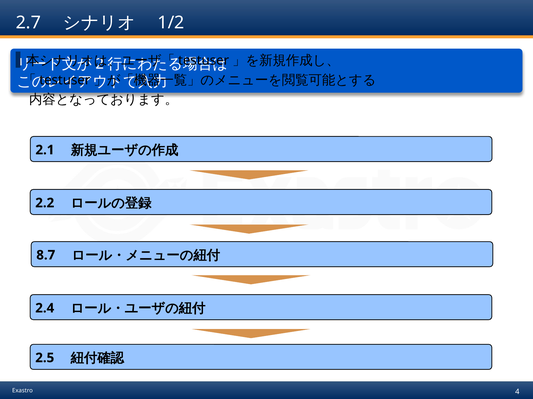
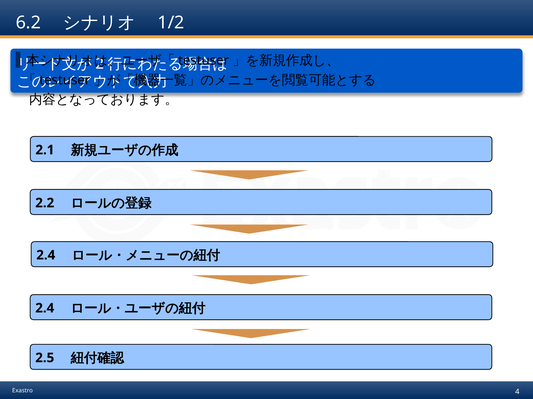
2.7: 2.7 -> 6.2
8.7 at (46, 256): 8.7 -> 2.4
